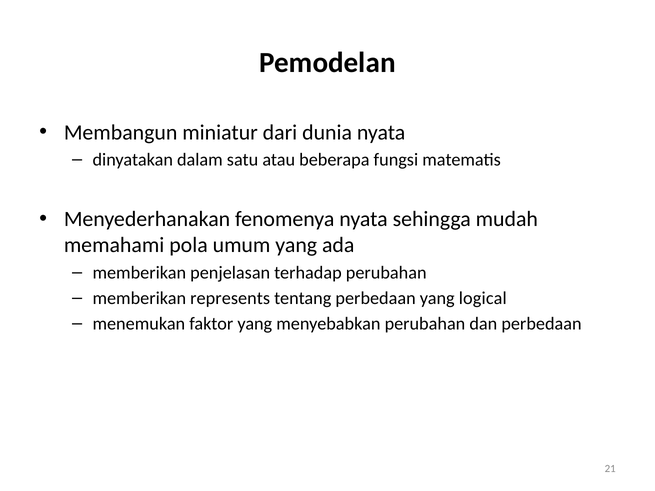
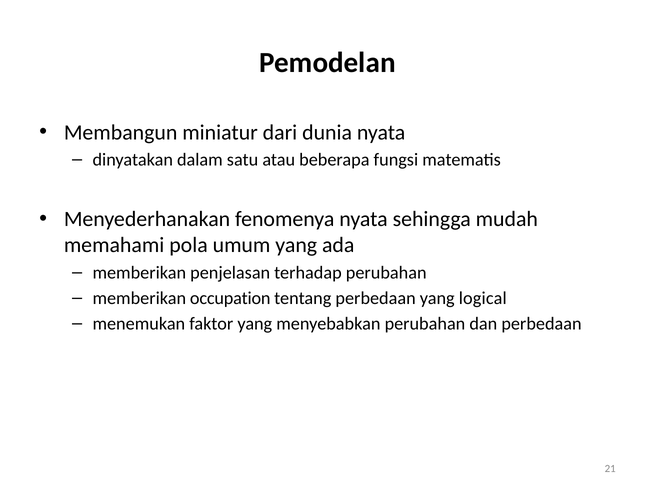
represents: represents -> occupation
